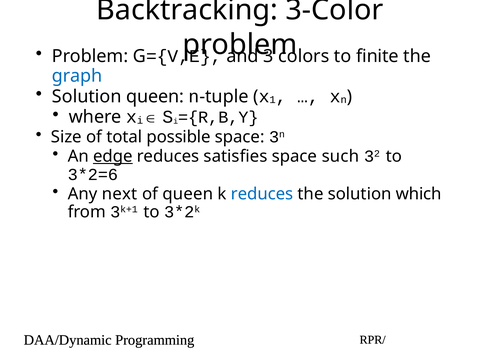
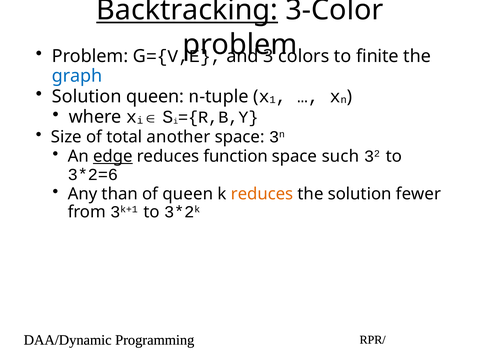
Backtracking underline: none -> present
possible: possible -> another
satisfies: satisfies -> function
next: next -> than
reduces at (262, 194) colour: blue -> orange
which: which -> fewer
